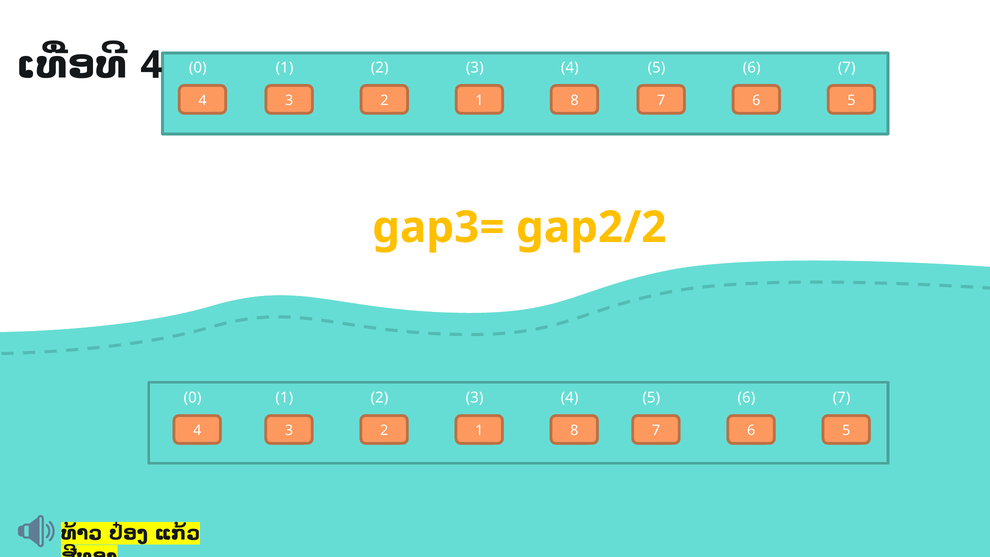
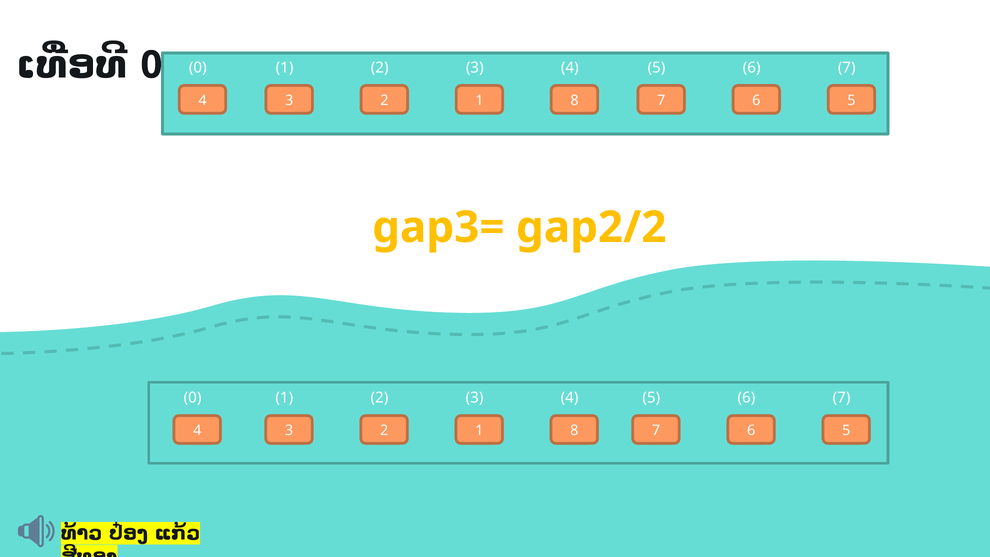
4 at (151, 65): 4 -> 0
